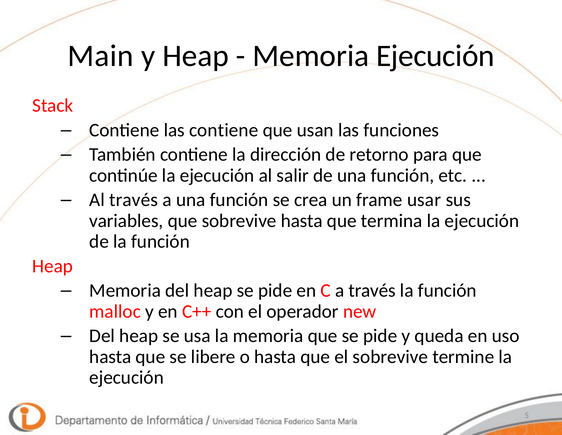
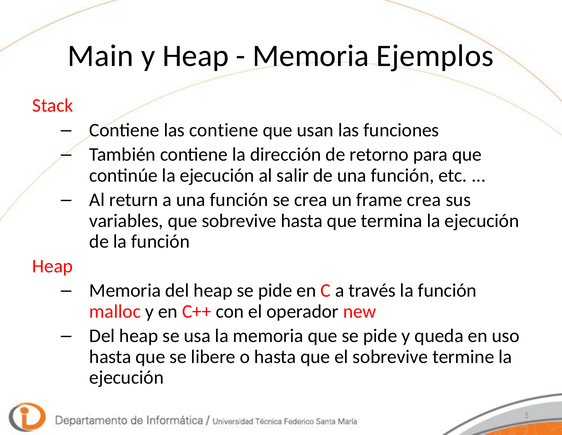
Memoria Ejecución: Ejecución -> Ejemplos
Al través: través -> return
frame usar: usar -> crea
